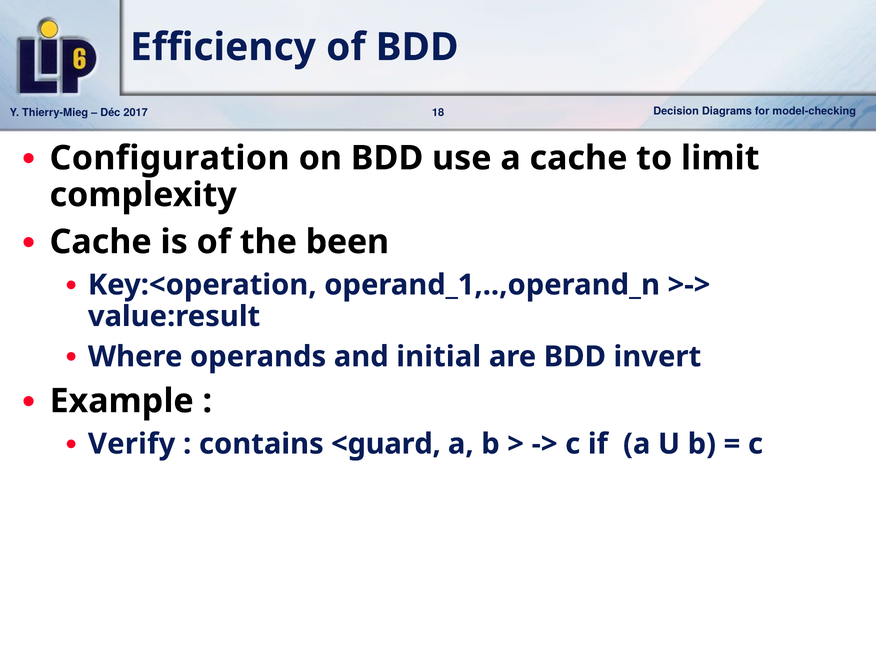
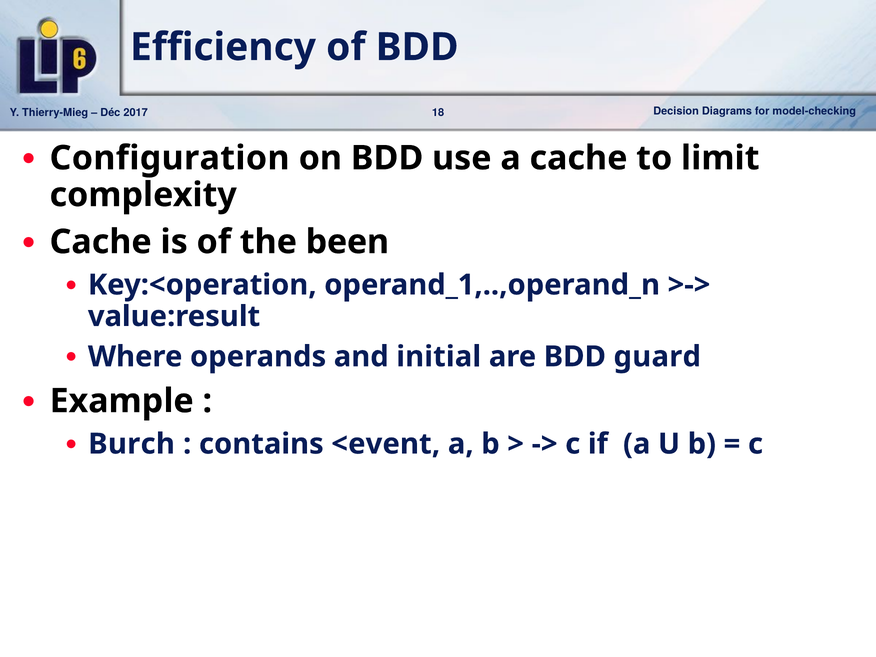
invert: invert -> guard
Verify: Verify -> Burch
<guard: <guard -> <event
